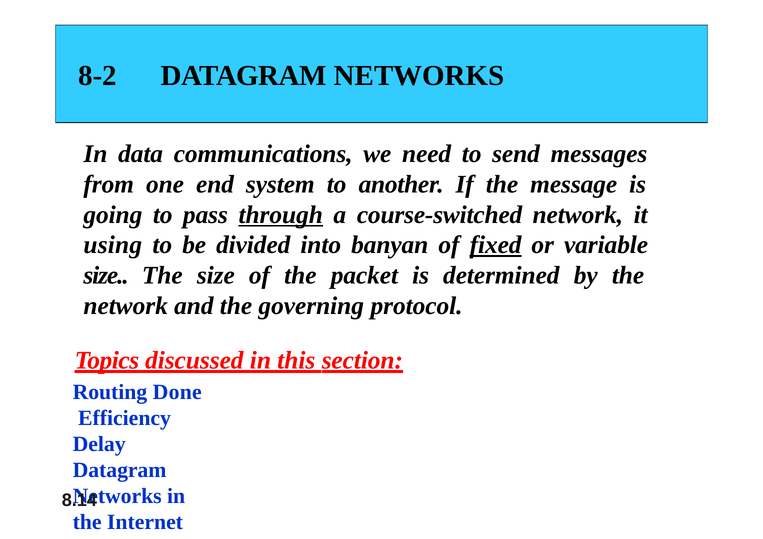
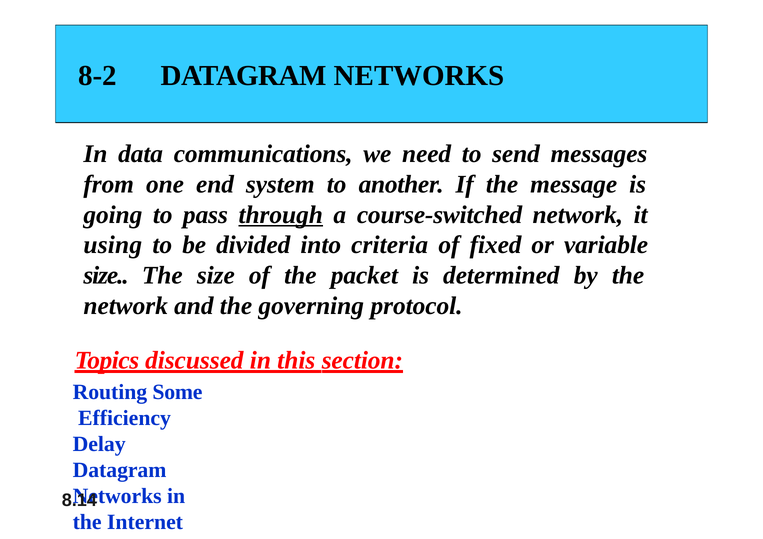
banyan: banyan -> criteria
fixed underline: present -> none
Done: Done -> Some
